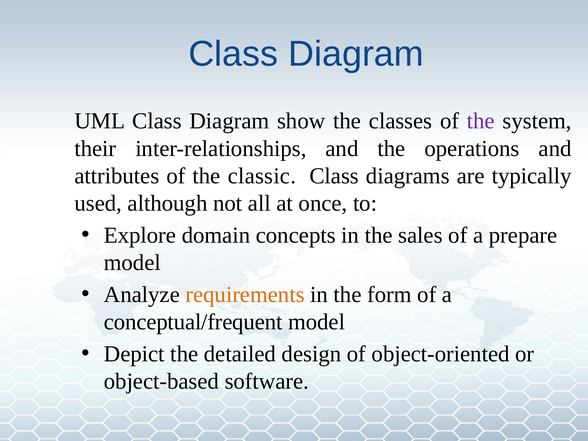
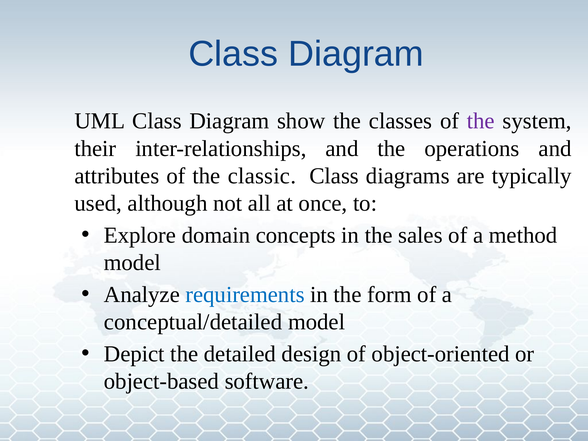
prepare: prepare -> method
requirements colour: orange -> blue
conceptual/frequent: conceptual/frequent -> conceptual/detailed
